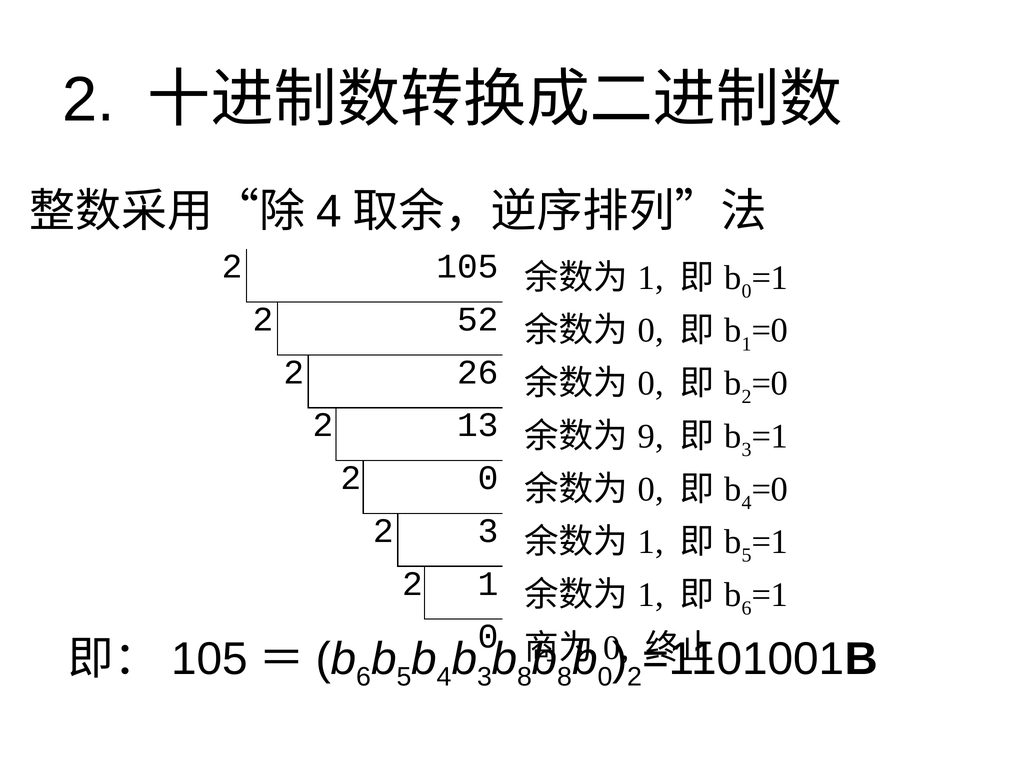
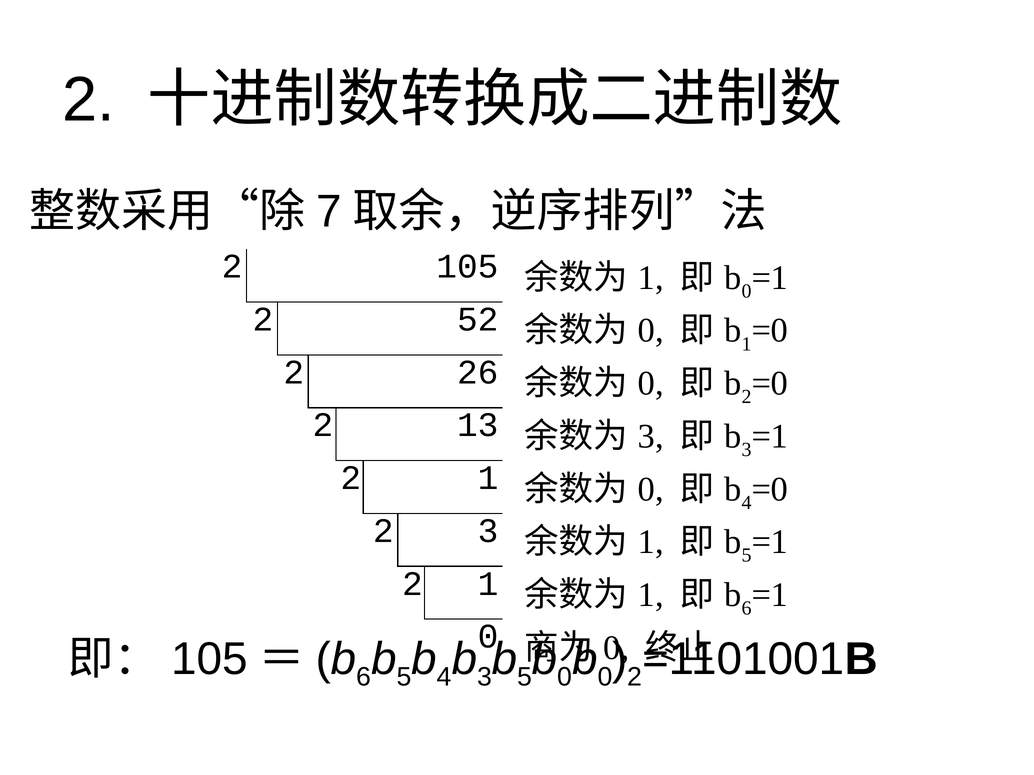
4 at (329, 212): 4 -> 7
9 at (651, 437): 9 -> 3
0 at (488, 478): 0 -> 1
8 at (525, 677): 8 -> 5
8 at (565, 677): 8 -> 0
